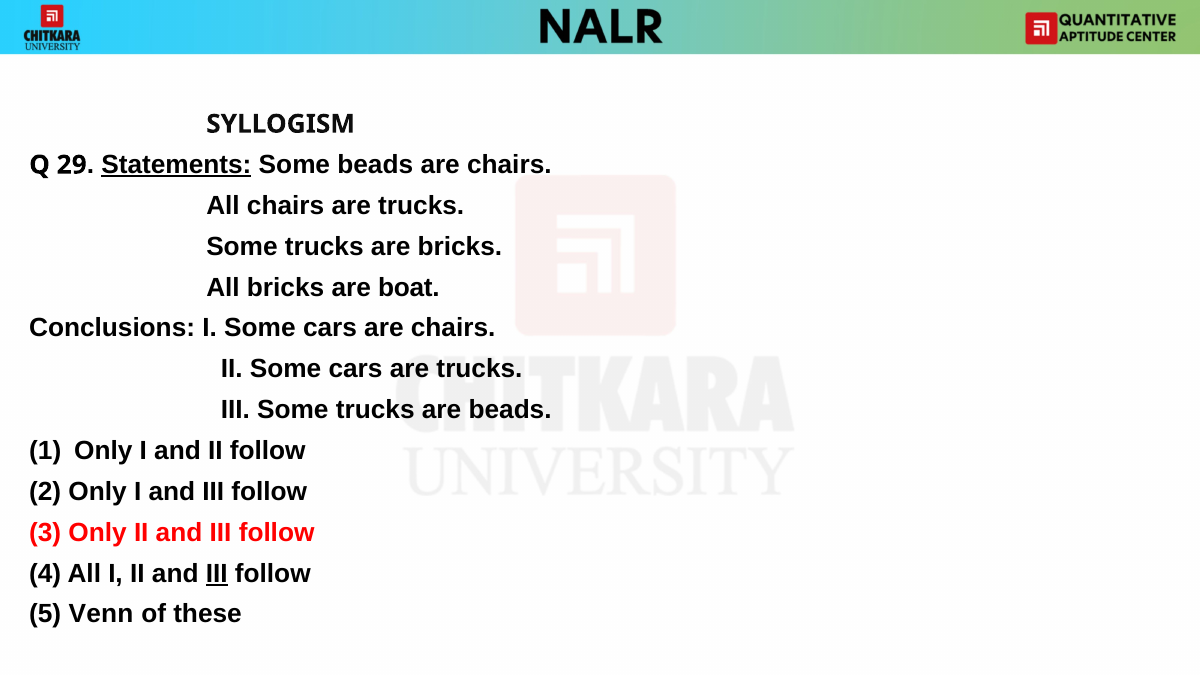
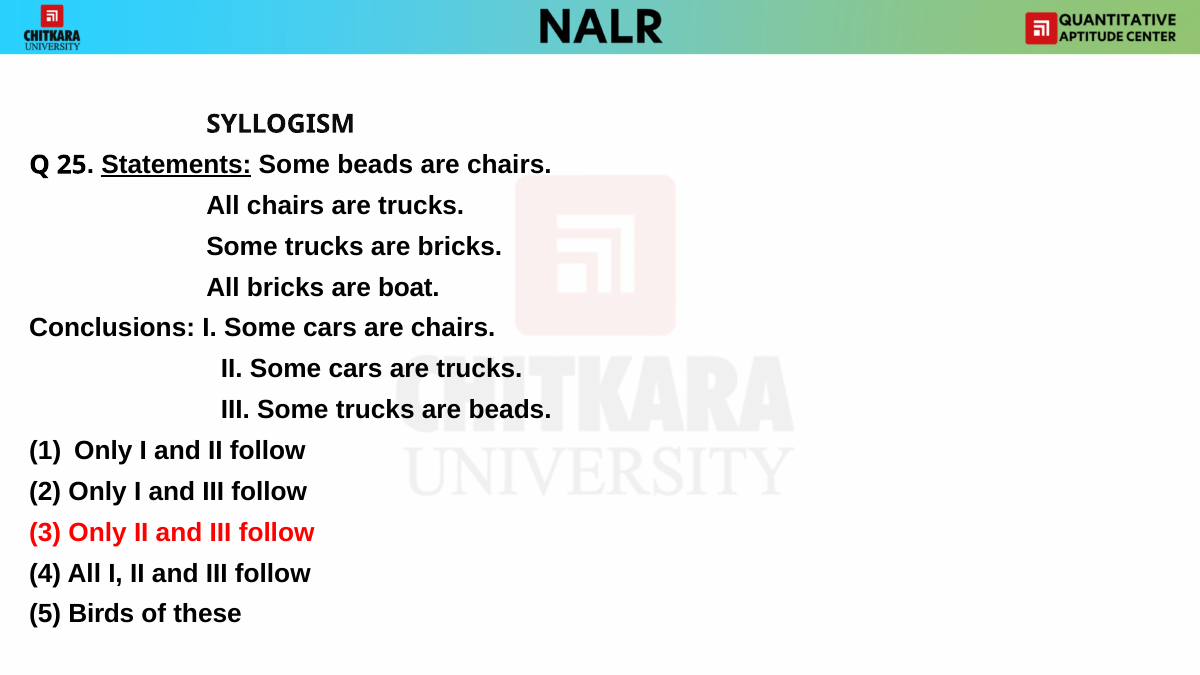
29: 29 -> 25
III at (217, 573) underline: present -> none
Venn: Venn -> Birds
